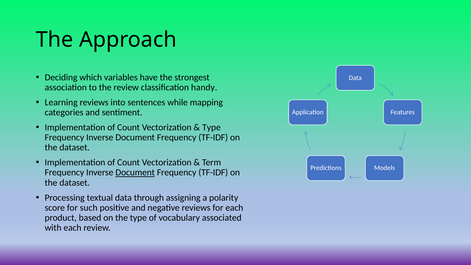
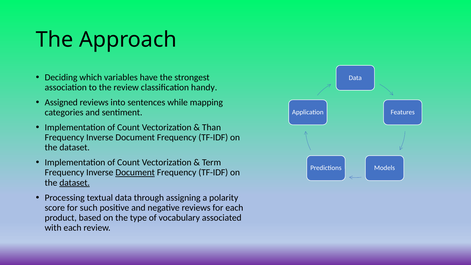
Learning: Learning -> Assigned
Type at (211, 127): Type -> Than
dataset at (75, 183) underline: none -> present
